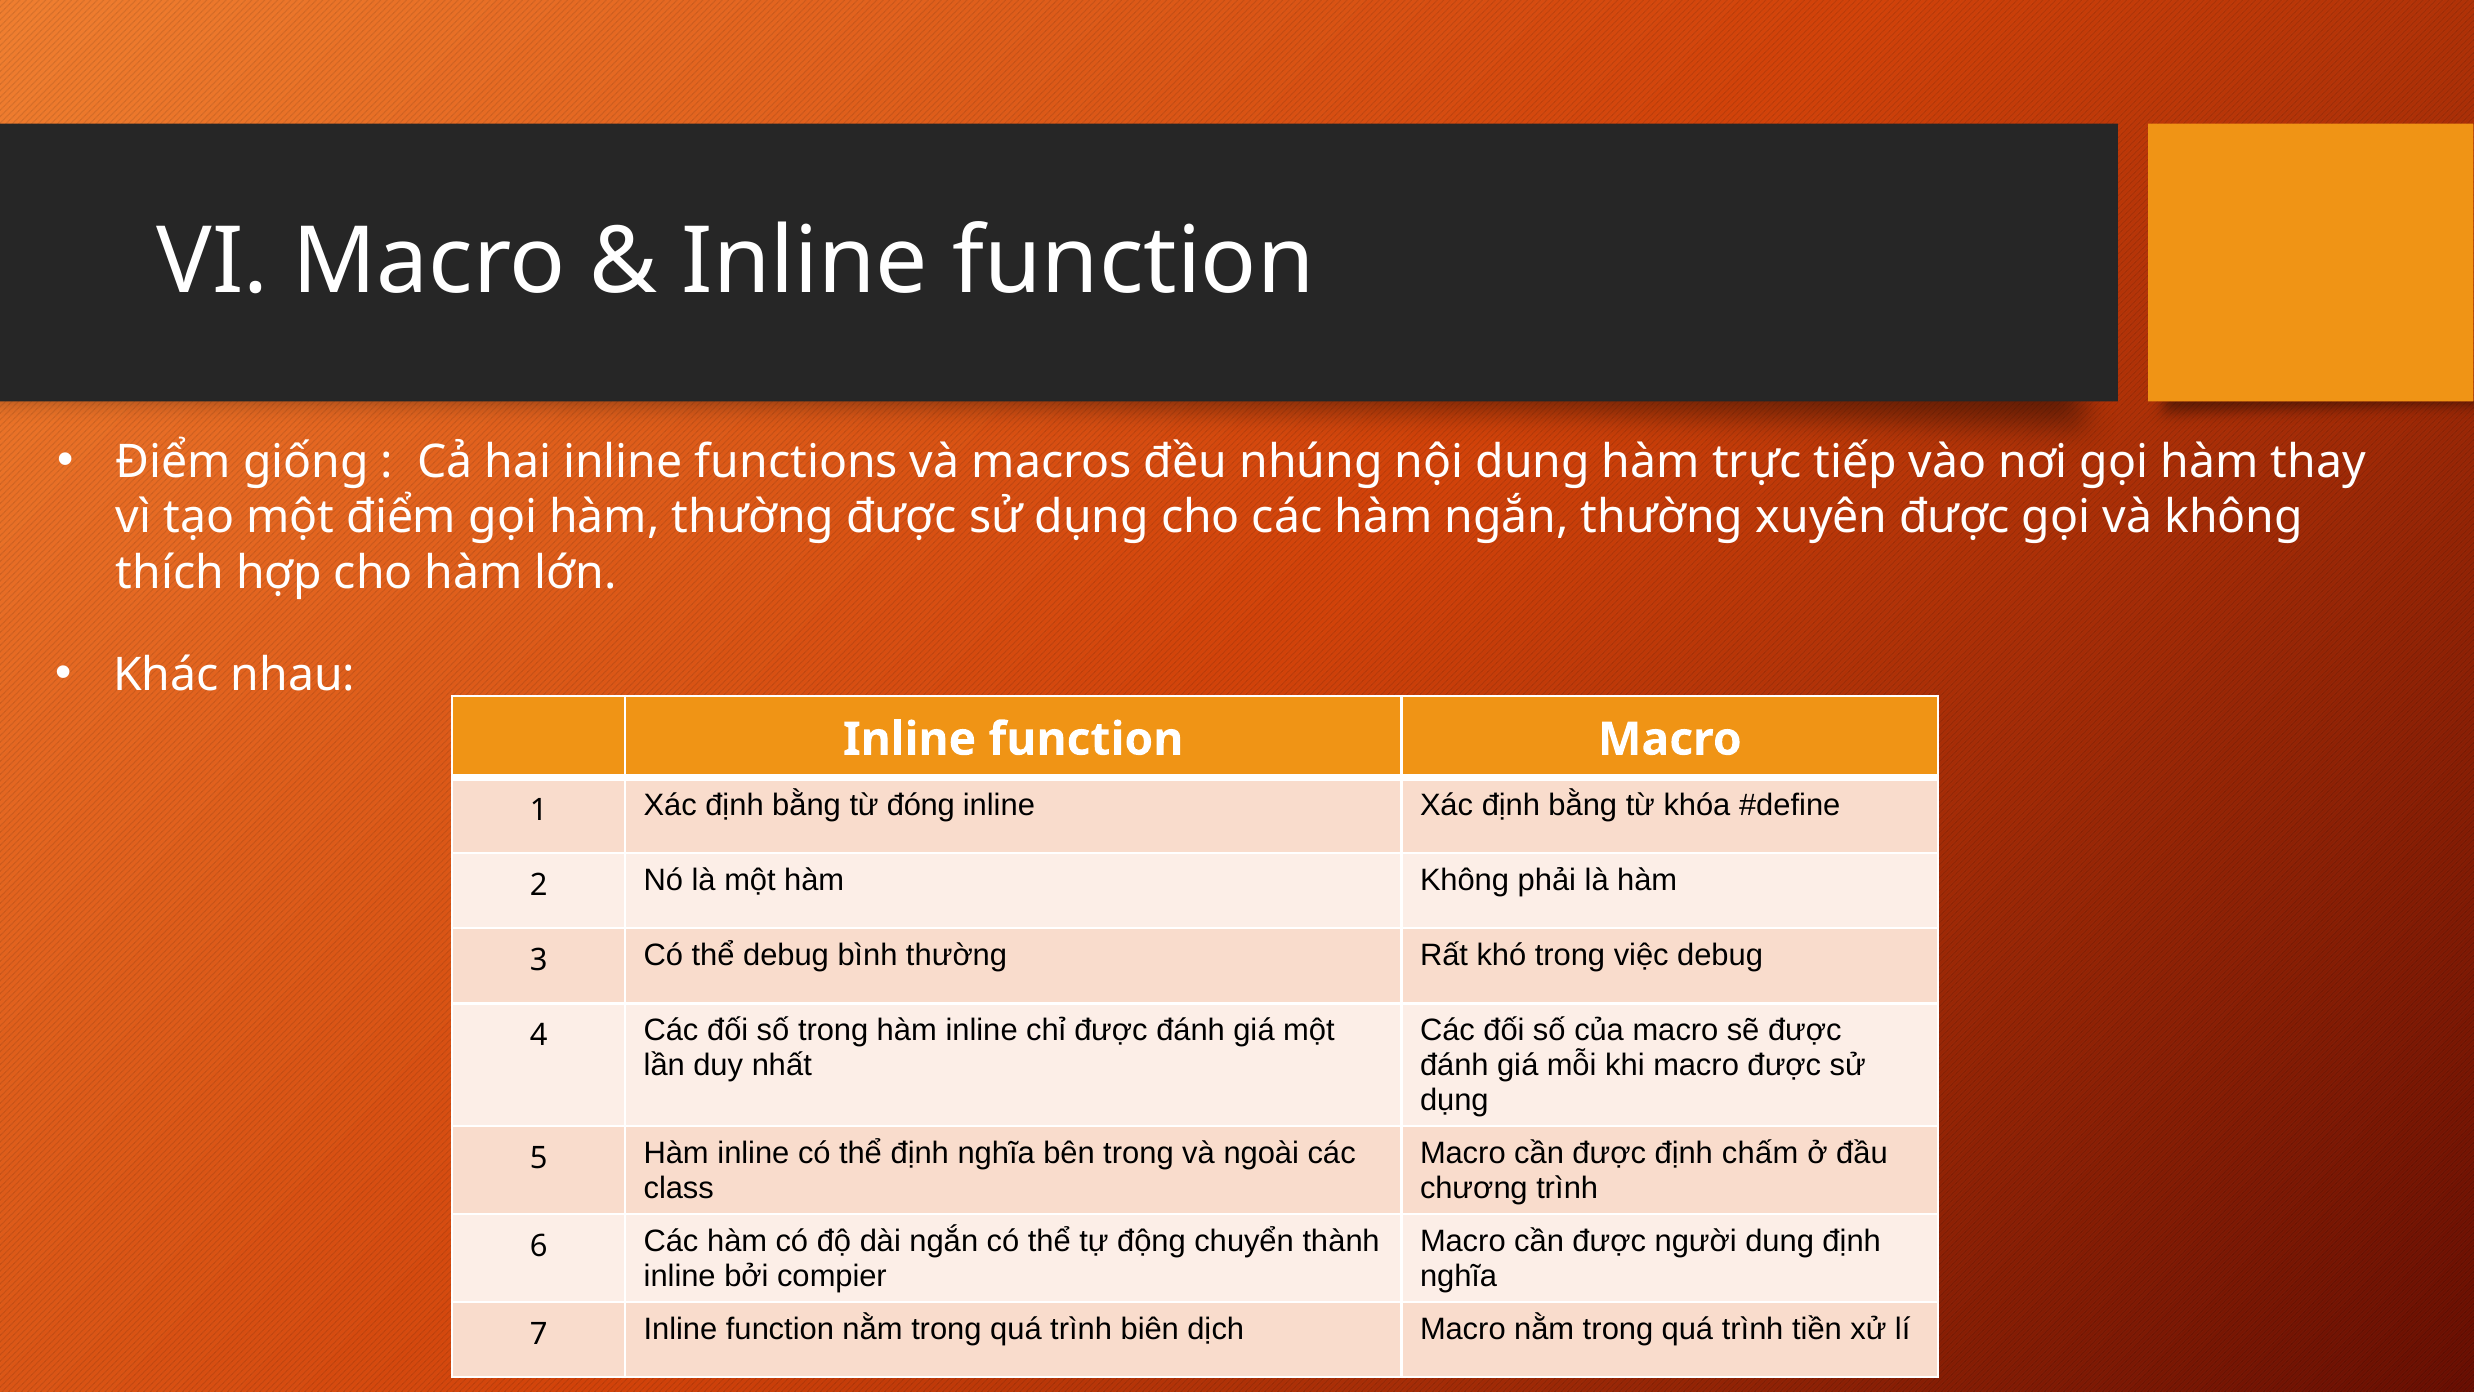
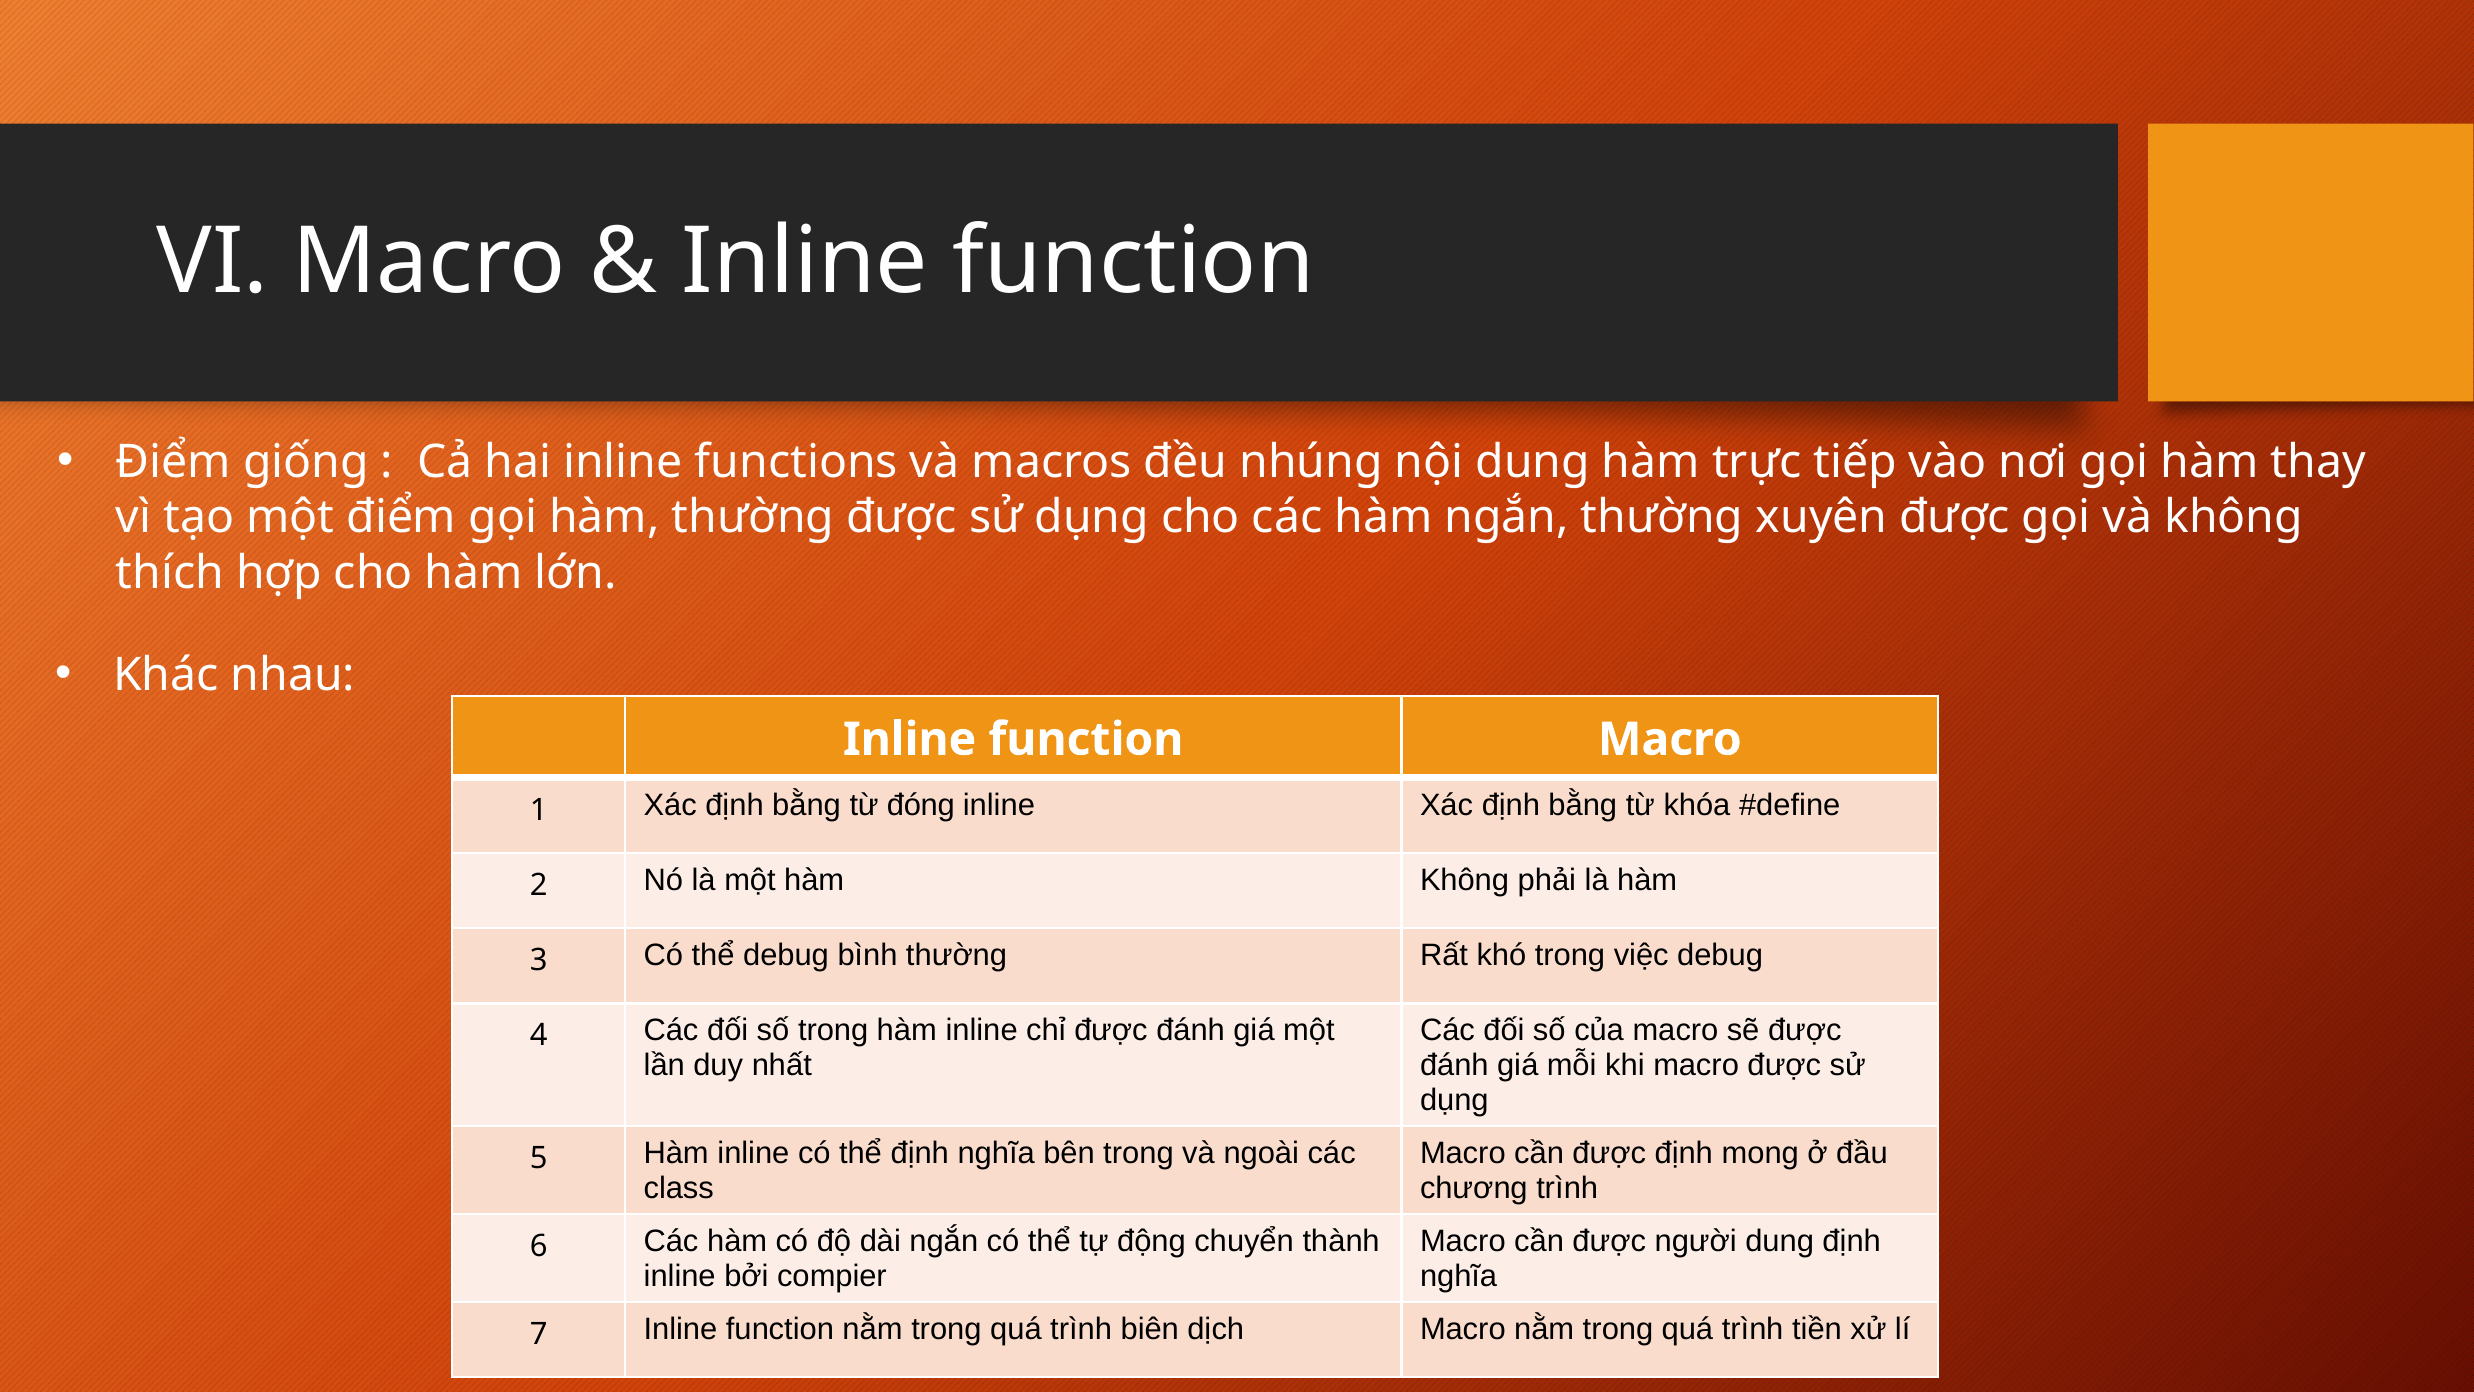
chấm: chấm -> mong
